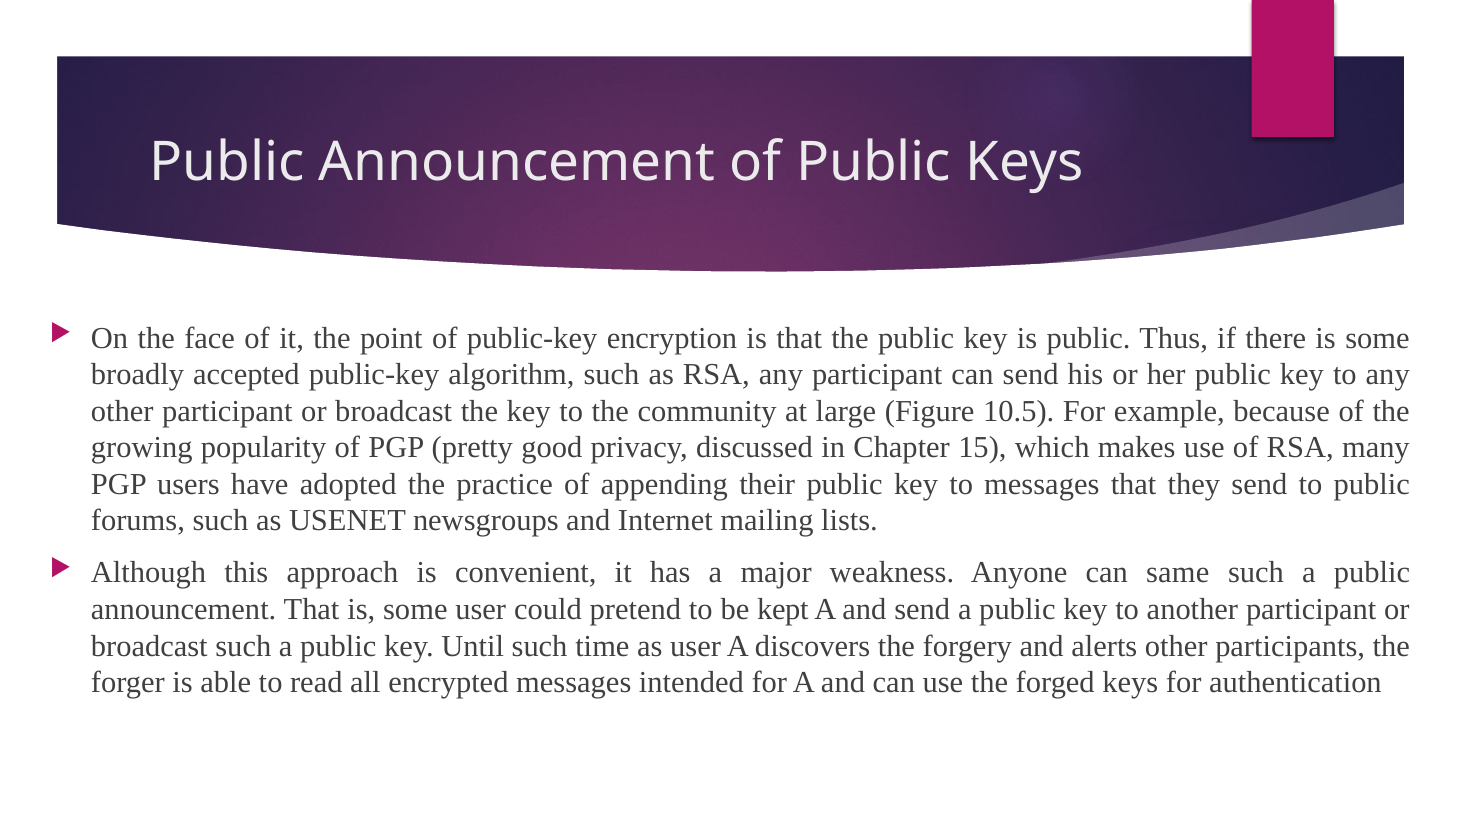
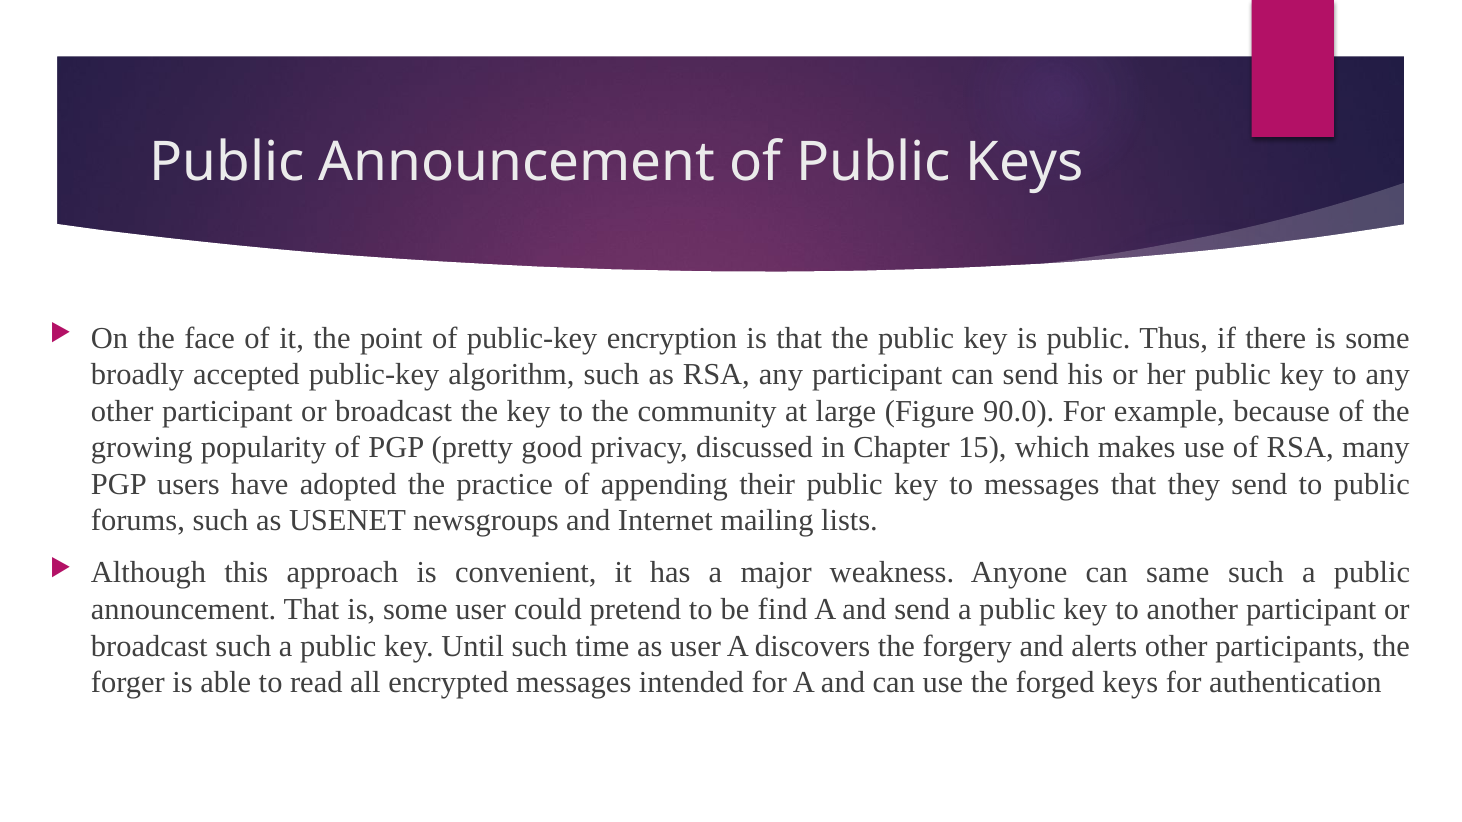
10.5: 10.5 -> 90.0
kept: kept -> find
